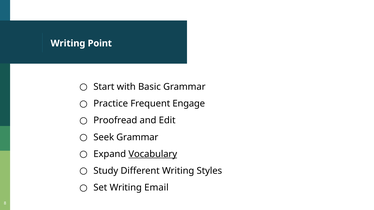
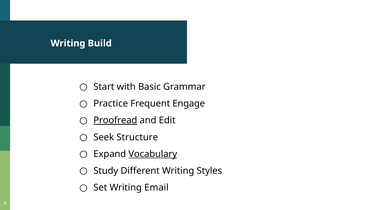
Point: Point -> Build
Proofread underline: none -> present
Seek Grammar: Grammar -> Structure
